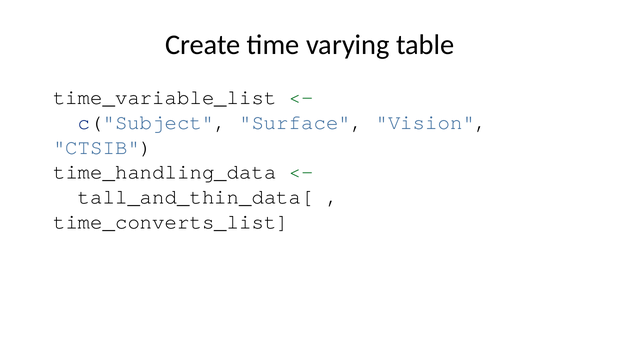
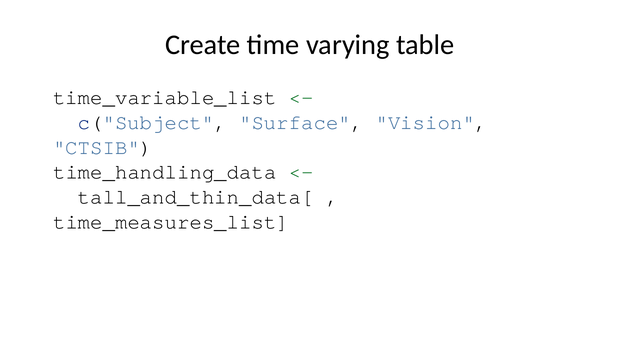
time_converts_list: time_converts_list -> time_measures_list
